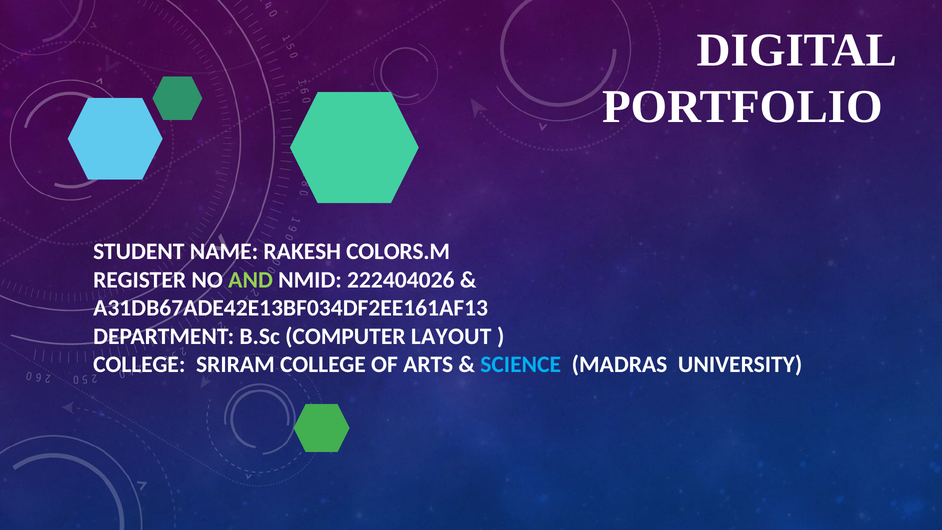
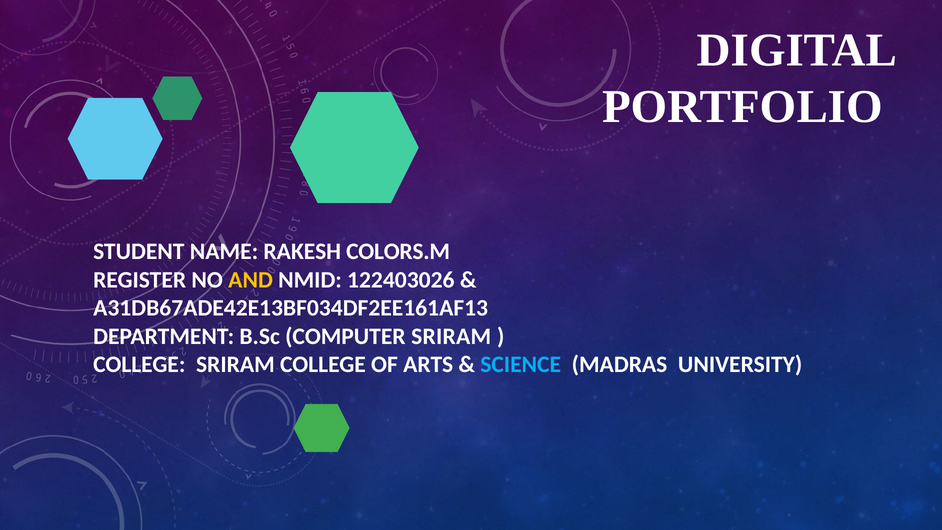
AND colour: light green -> yellow
222404026: 222404026 -> 122403026
COMPUTER LAYOUT: LAYOUT -> SRIRAM
